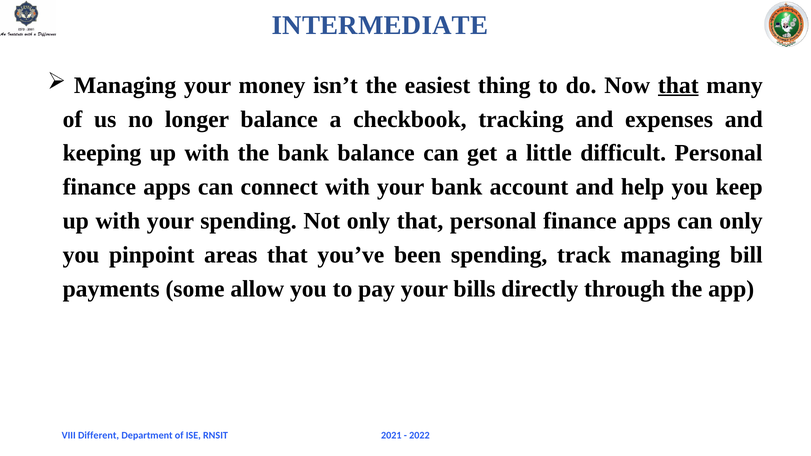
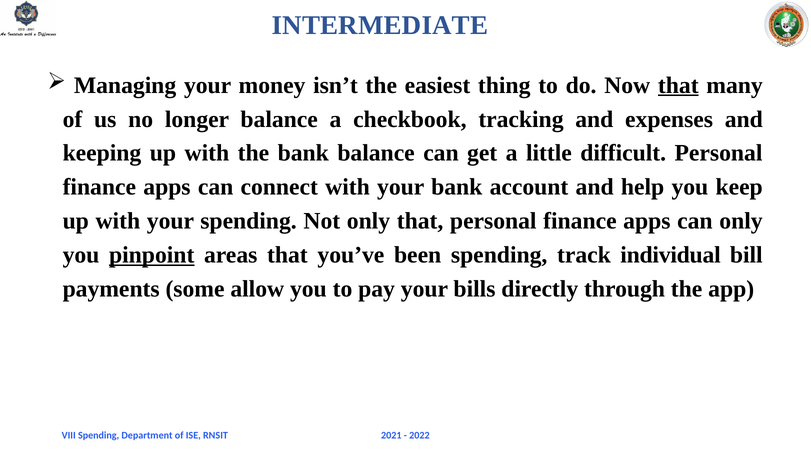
pinpoint underline: none -> present
track managing: managing -> individual
VIII Different: Different -> Spending
